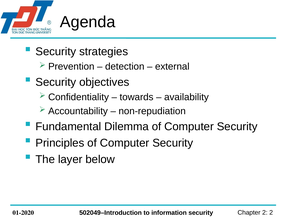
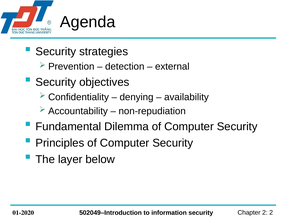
towards: towards -> denying
